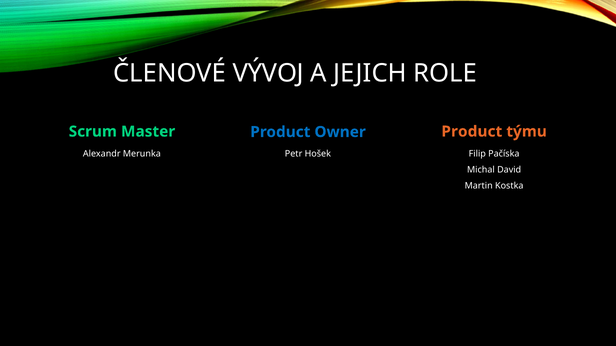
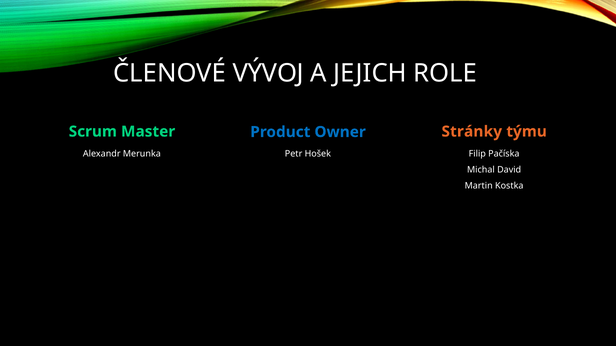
Product at (472, 132): Product -> Stránky
